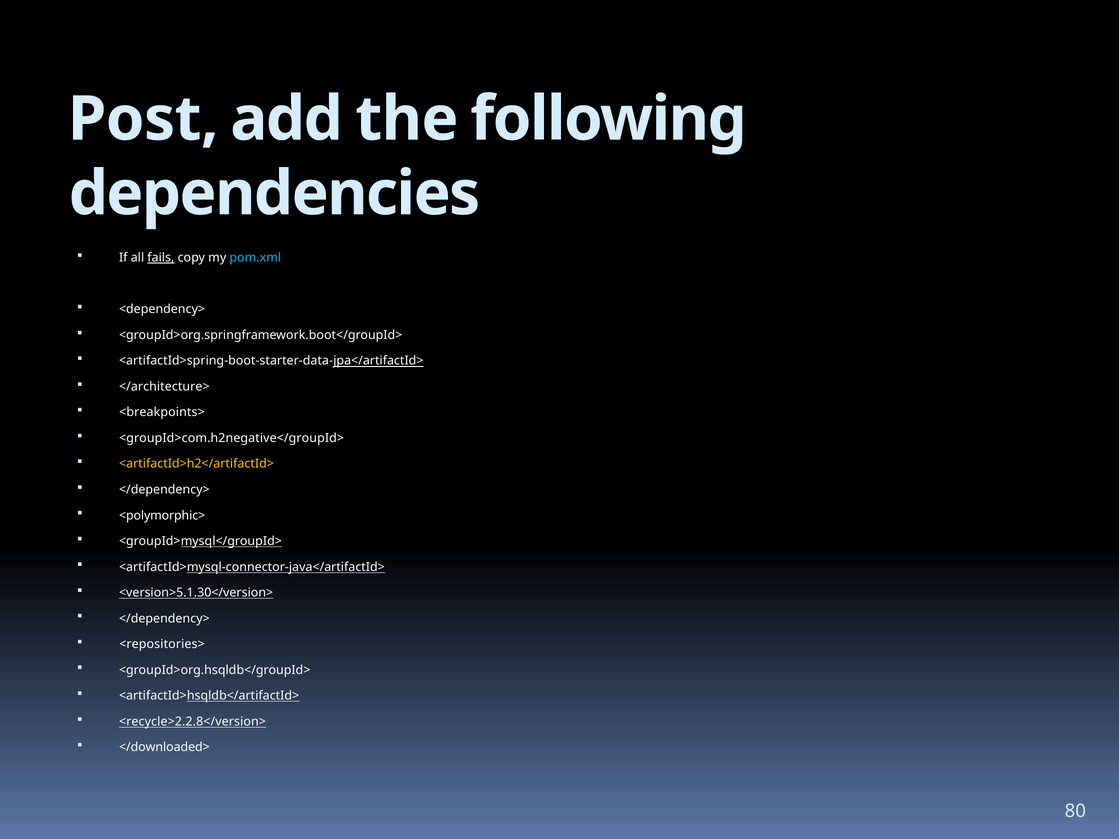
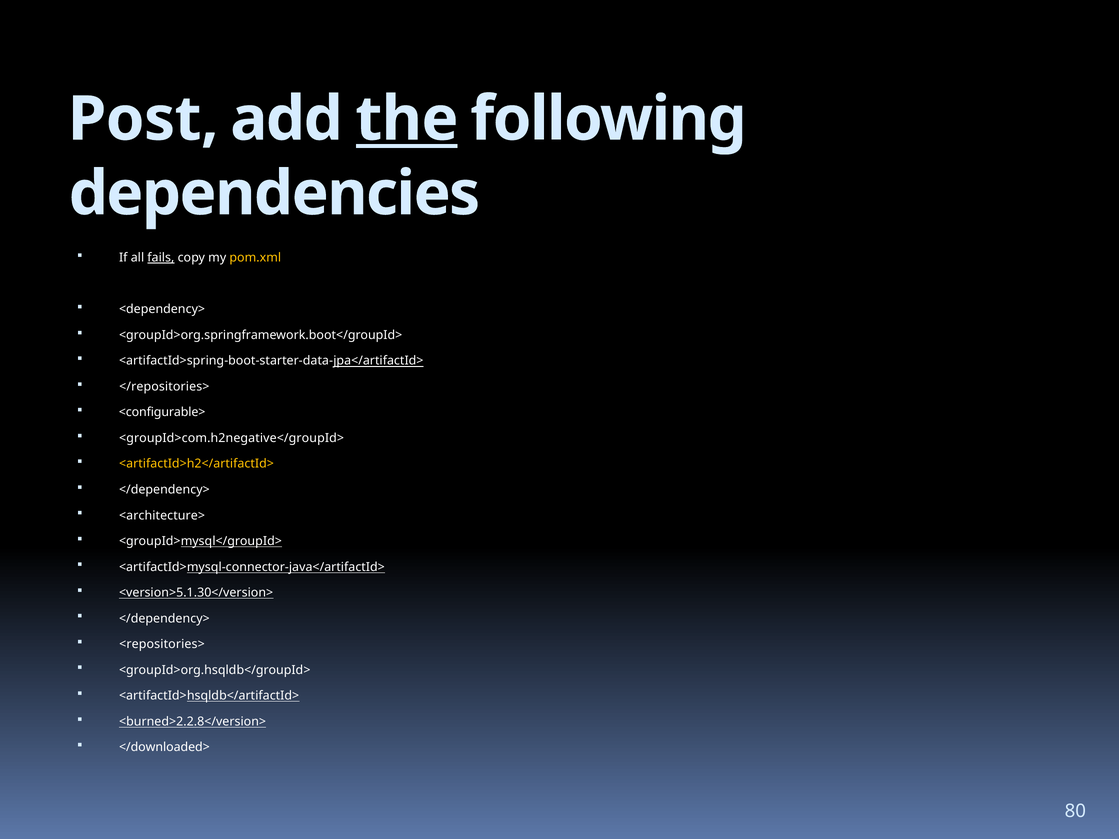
the underline: none -> present
pom.xml colour: light blue -> yellow
</architecture>: </architecture> -> </repositories>
<breakpoints>: <breakpoints> -> <configurable>
<polymorphic>: <polymorphic> -> <architecture>
<recycle>2.2.8</version>: <recycle>2.2.8</version> -> <burned>2.2.8</version>
